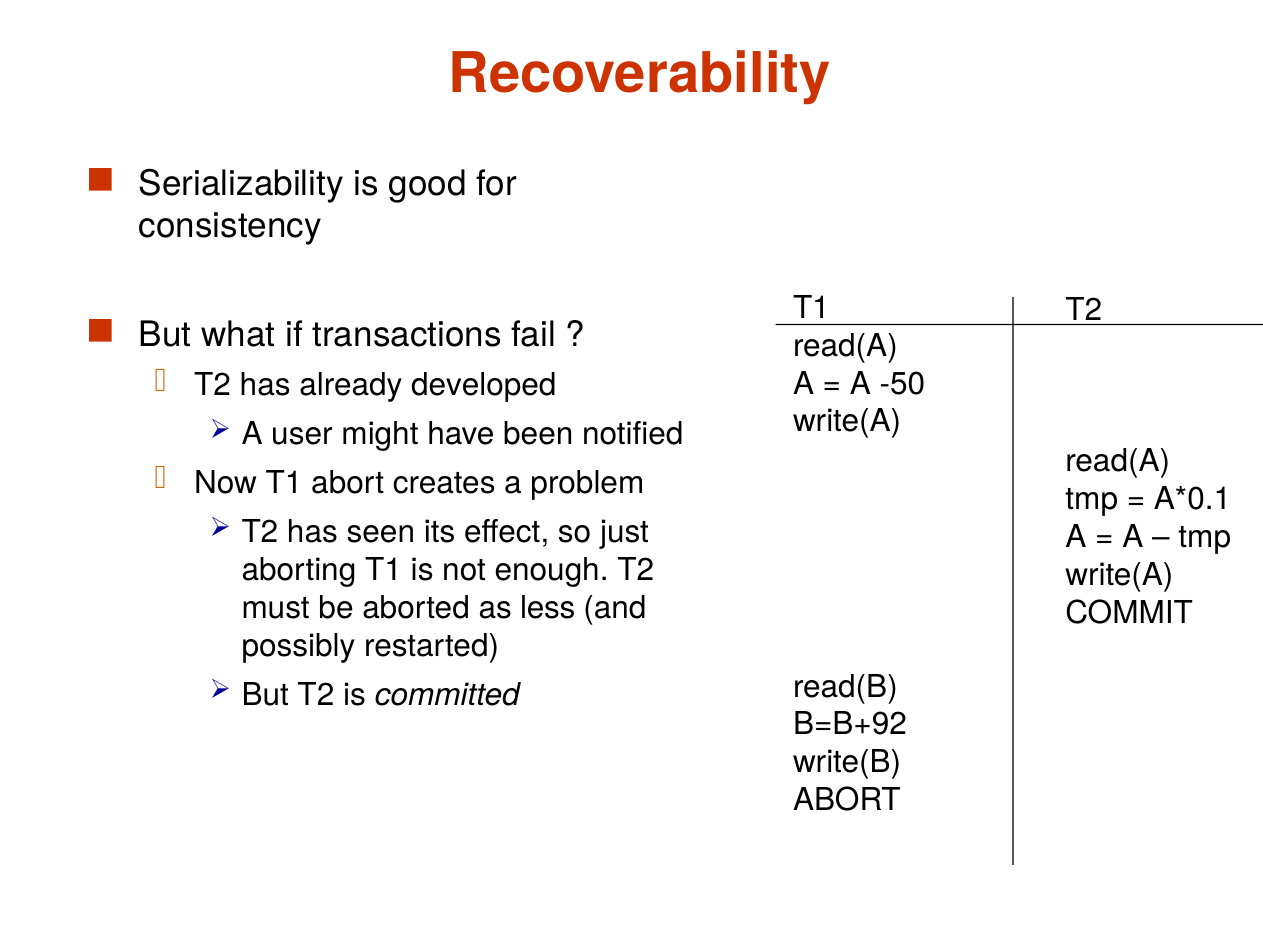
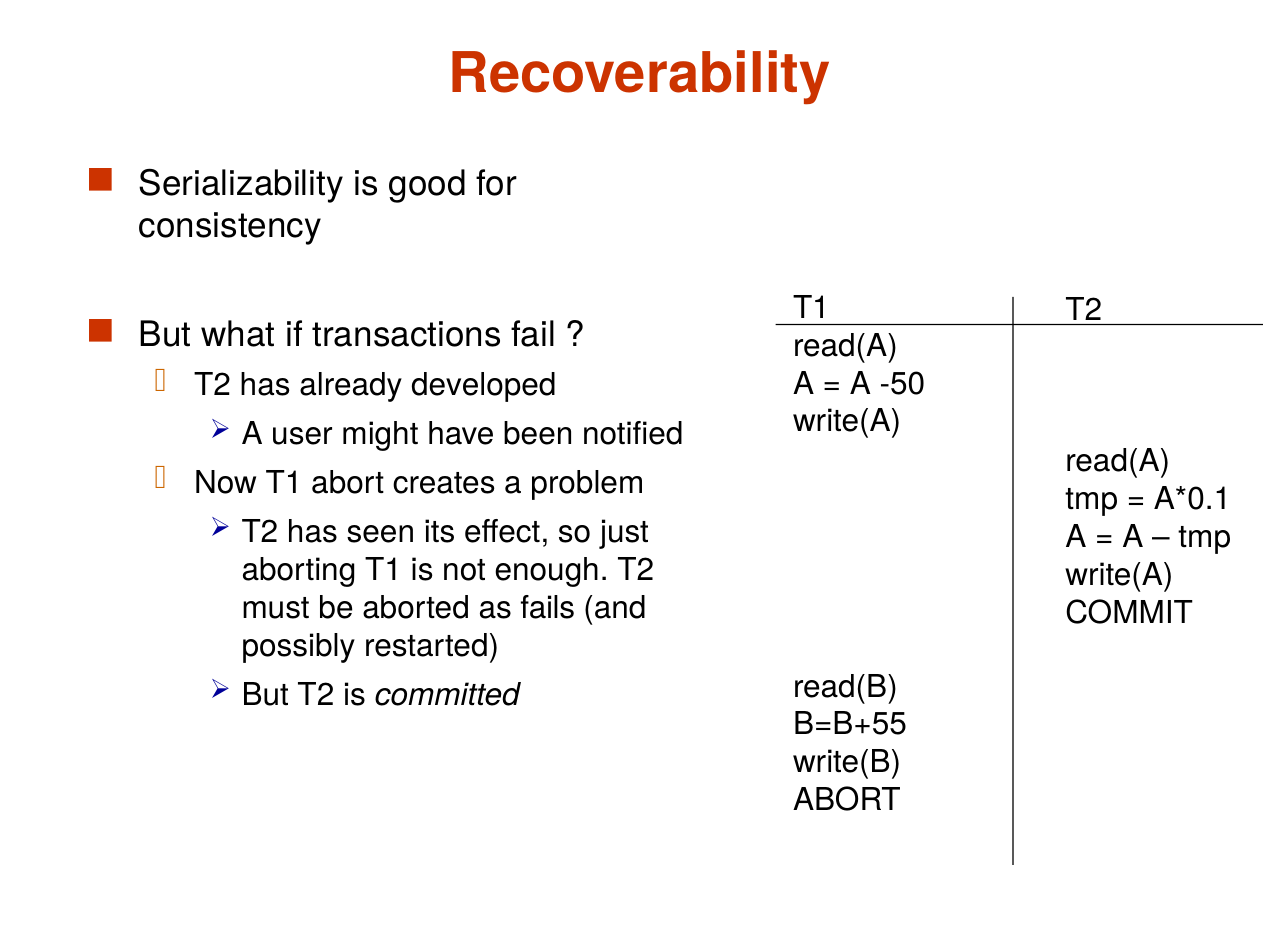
less: less -> fails
B=B+92: B=B+92 -> B=B+55
